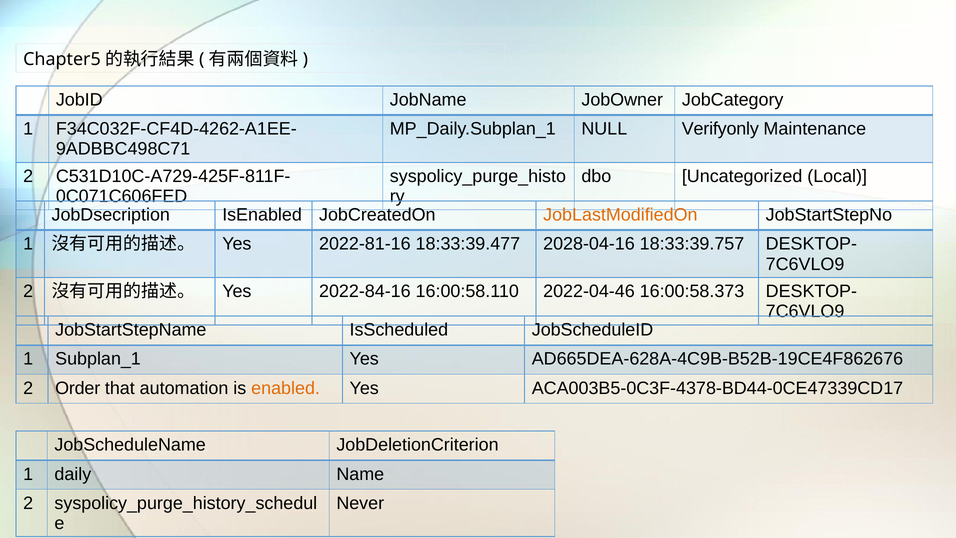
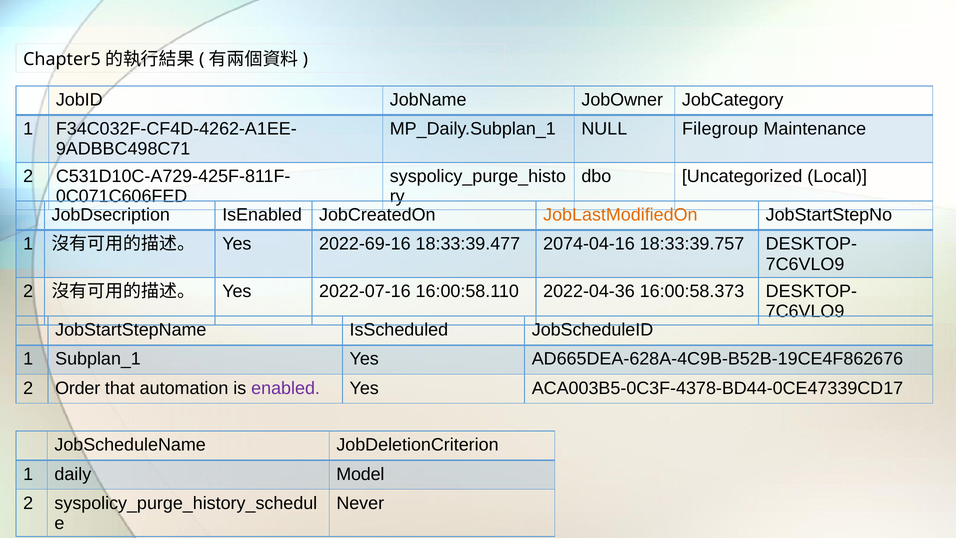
Verifyonly: Verifyonly -> Filegroup
2022-81-16: 2022-81-16 -> 2022-69-16
2028-04-16: 2028-04-16 -> 2074-04-16
2022-84-16: 2022-84-16 -> 2022-07-16
2022-04-46: 2022-04-46 -> 2022-04-36
enabled colour: orange -> purple
Name: Name -> Model
